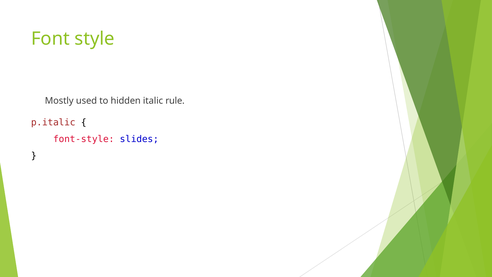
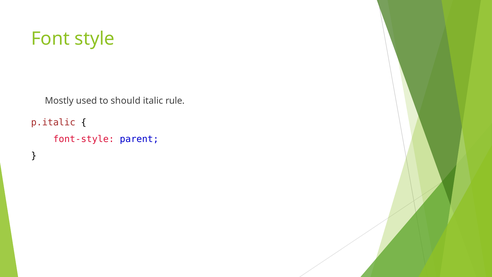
hidden: hidden -> should
slides: slides -> parent
